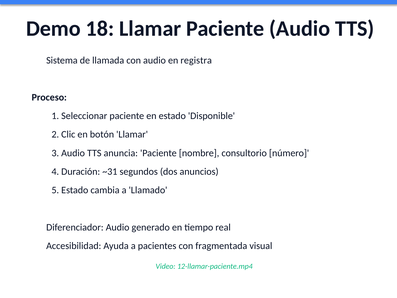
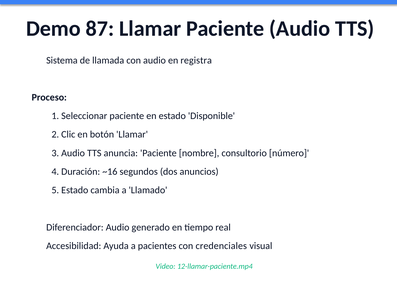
18: 18 -> 87
~31: ~31 -> ~16
fragmentada: fragmentada -> credenciales
